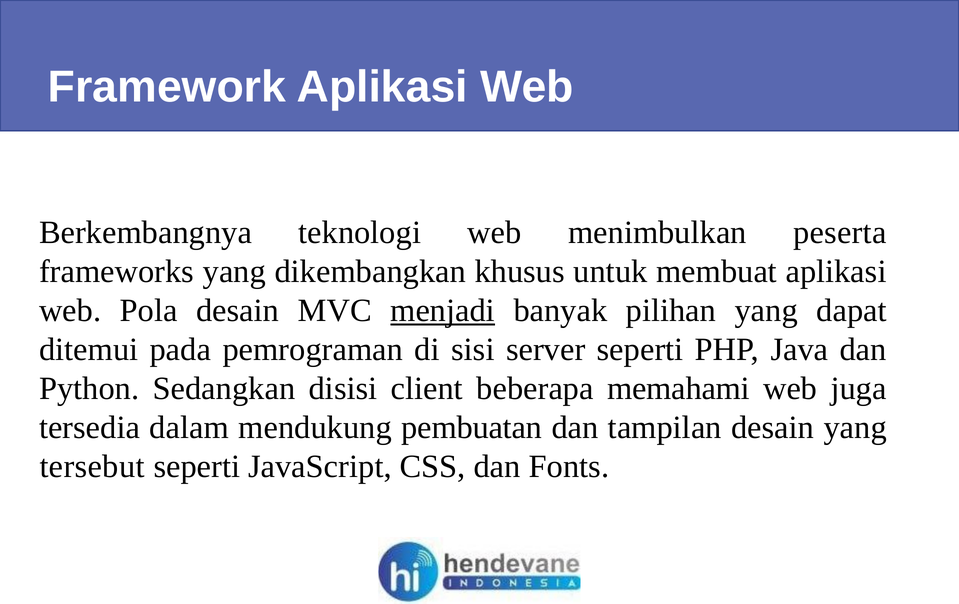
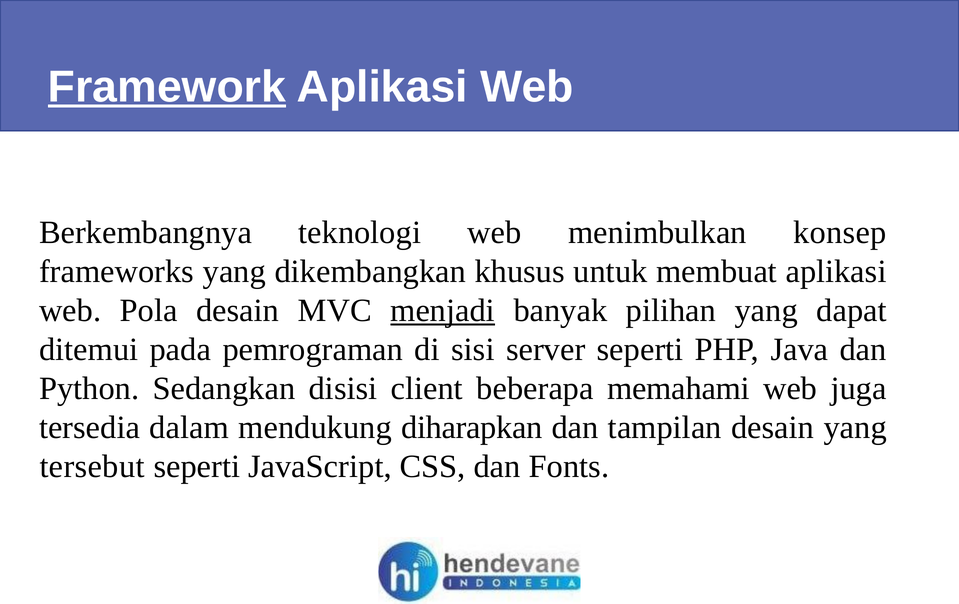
Framework underline: none -> present
peserta: peserta -> konsep
pembuatan: pembuatan -> diharapkan
